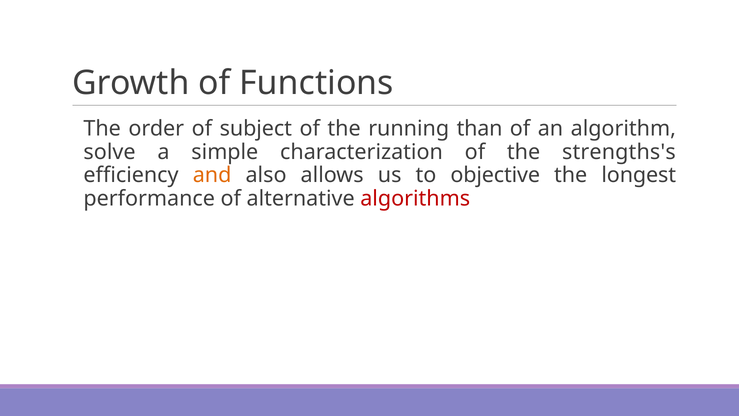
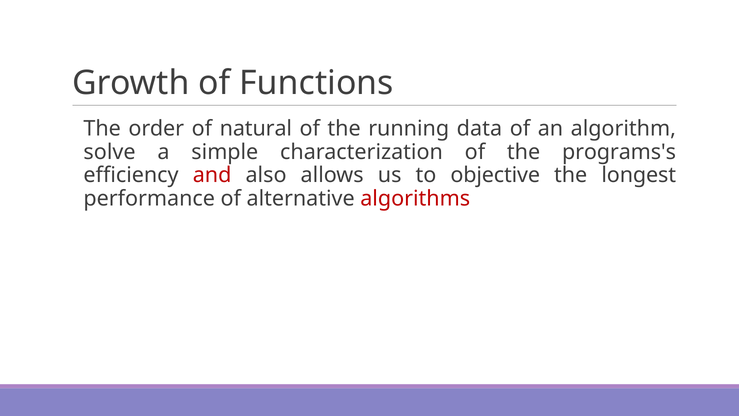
subject: subject -> natural
than: than -> data
strengths's: strengths's -> programs's
and colour: orange -> red
